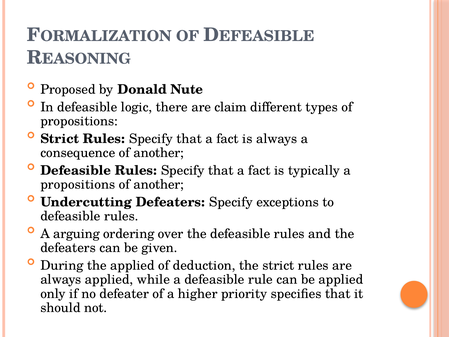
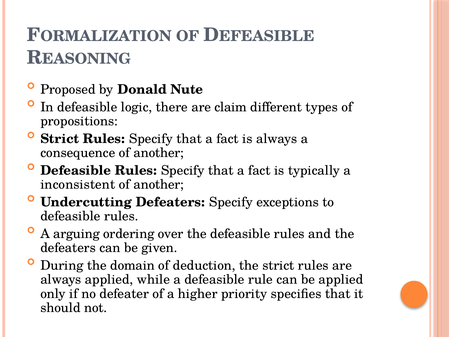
propositions at (78, 184): propositions -> inconsistent
the applied: applied -> domain
